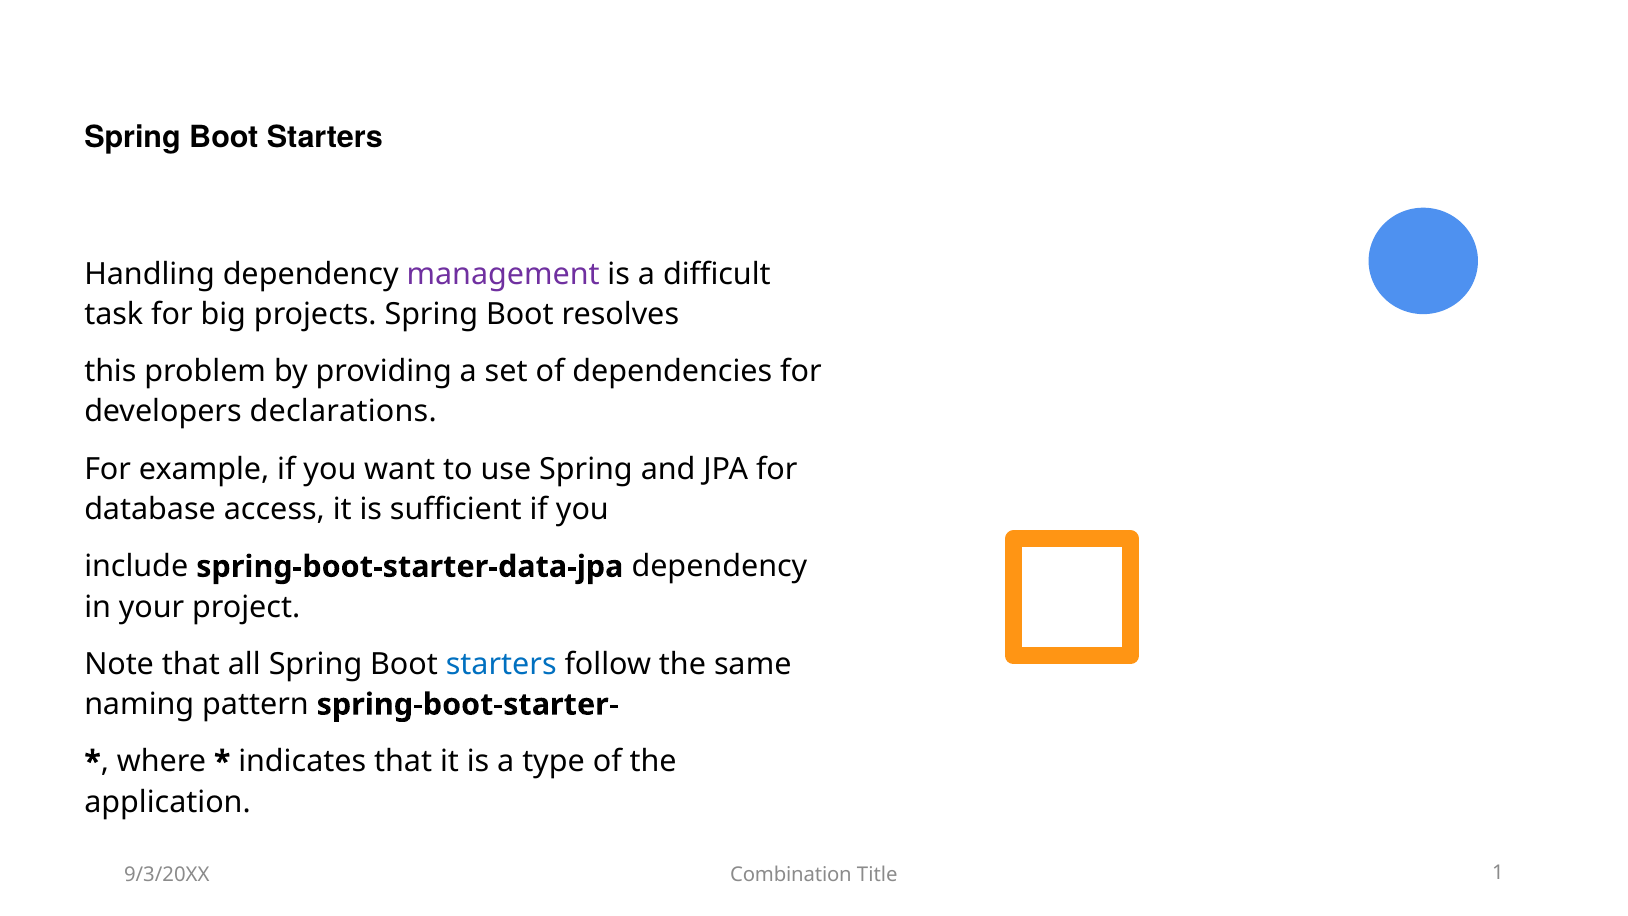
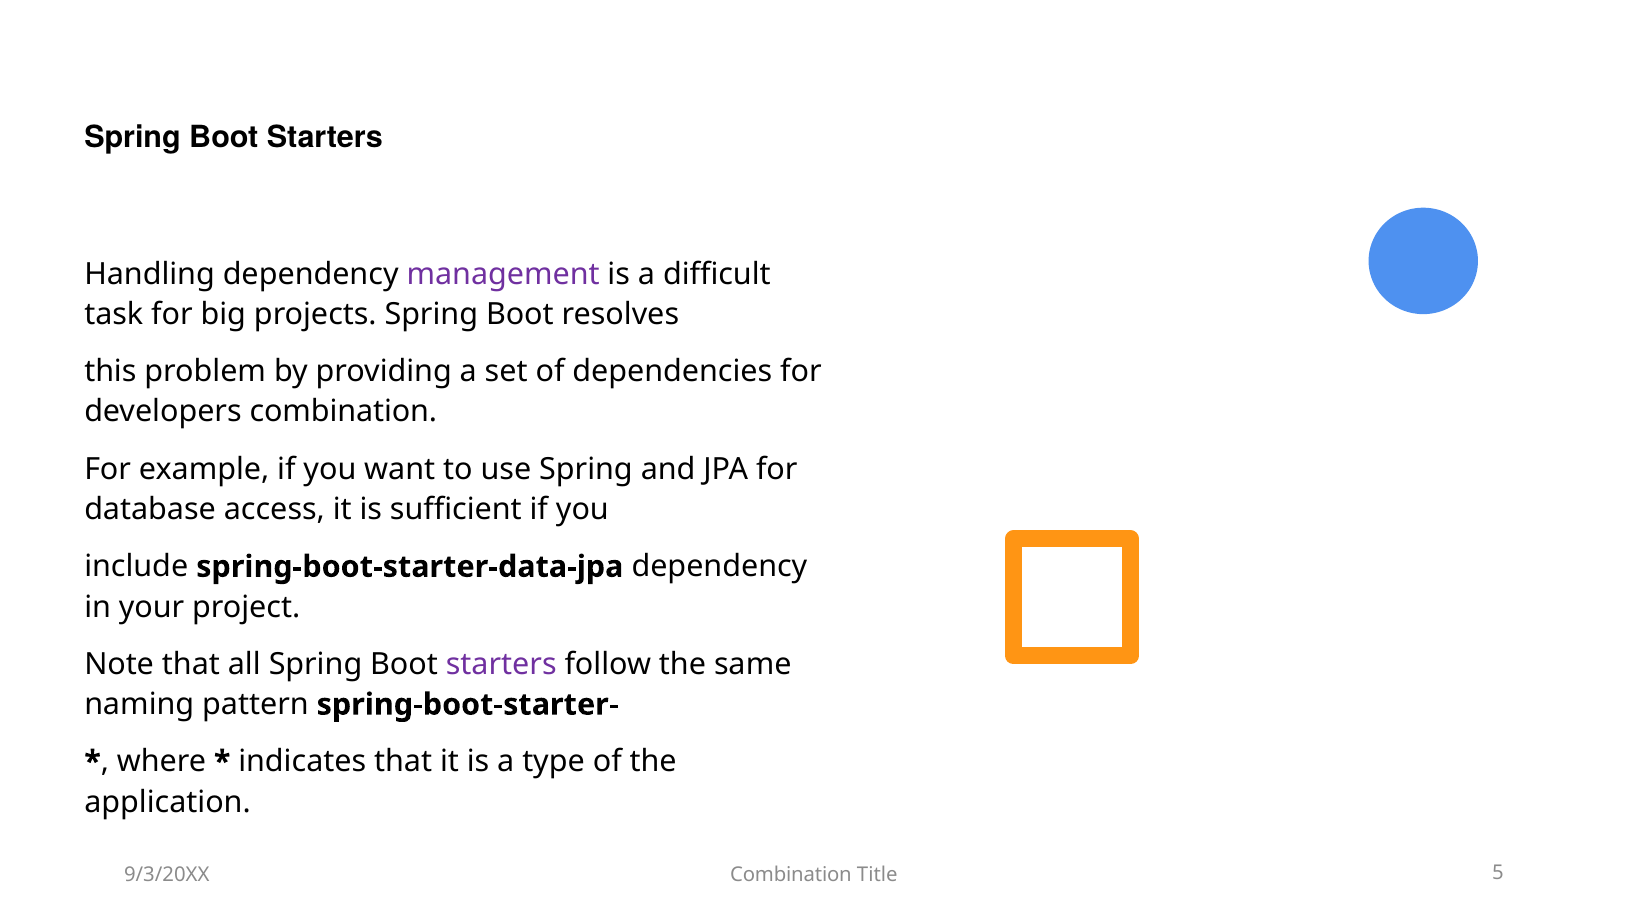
developers declarations: declarations -> combination
starters at (501, 664) colour: blue -> purple
1: 1 -> 5
